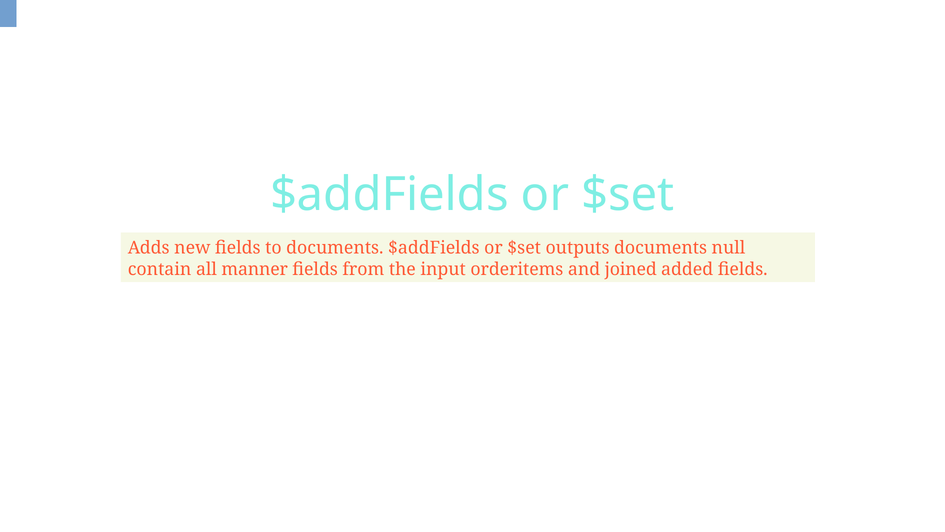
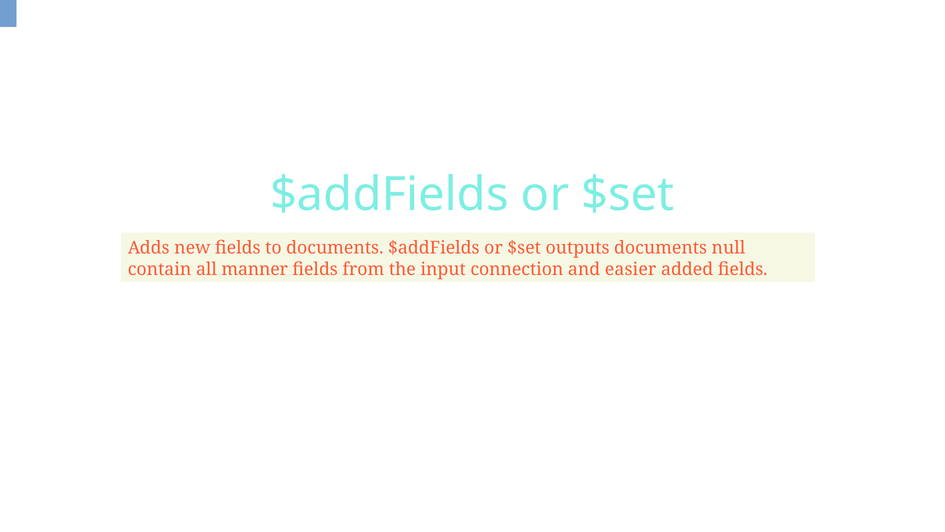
orderitems: orderitems -> connection
joined: joined -> easier
